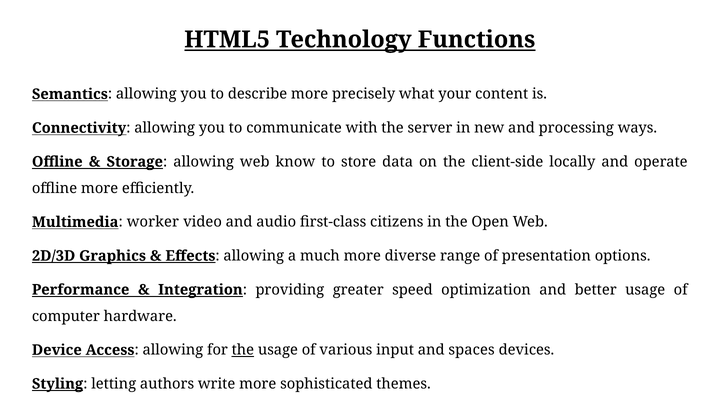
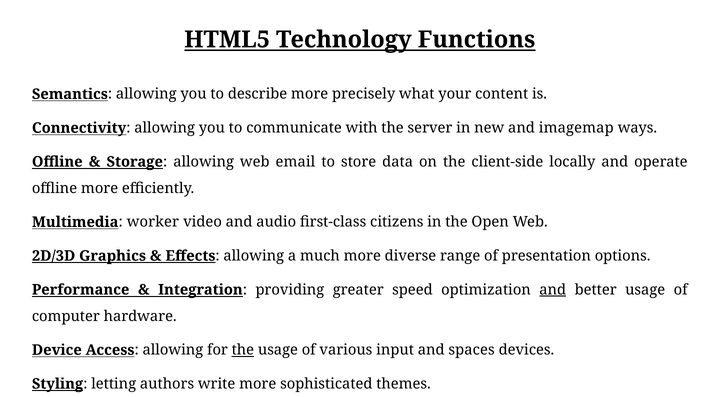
processing: processing -> imagemap
know: know -> email
and at (553, 289) underline: none -> present
